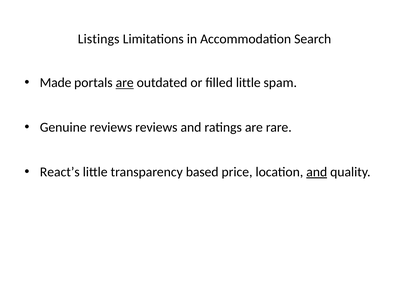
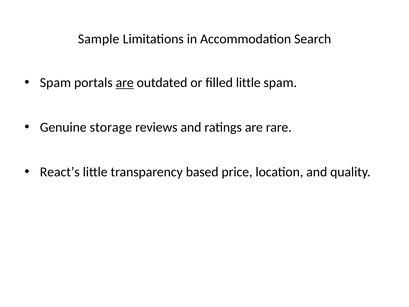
Listings: Listings -> Sample
Made at (56, 83): Made -> Spam
Genuine reviews: reviews -> storage
and at (317, 172) underline: present -> none
